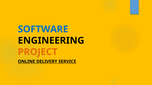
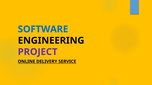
PROJECT colour: orange -> purple
